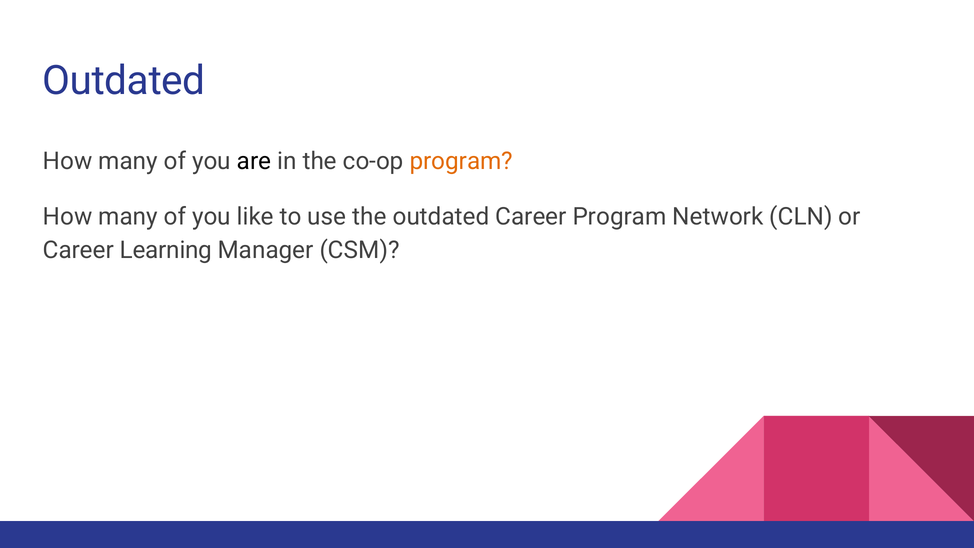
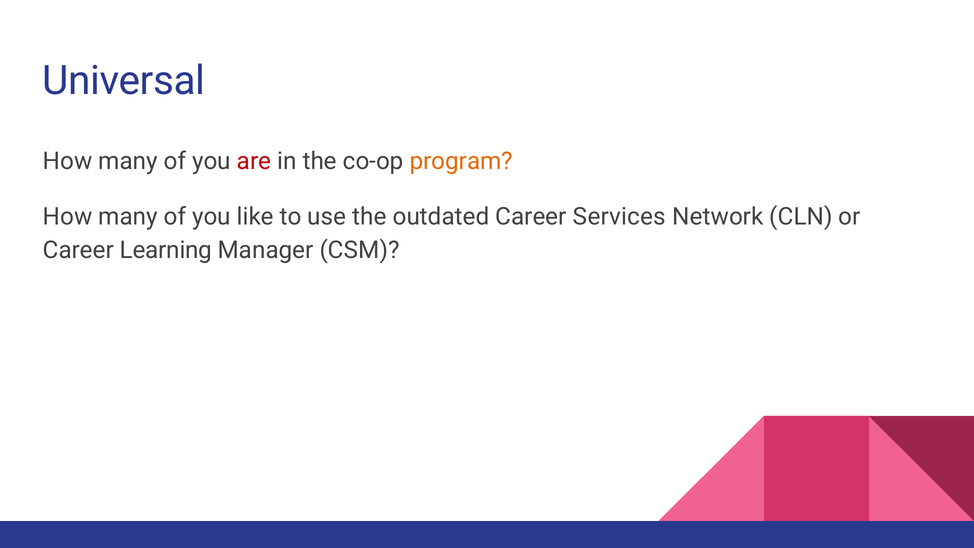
Outdated at (124, 81): Outdated -> Universal
are colour: black -> red
Career Program: Program -> Services
